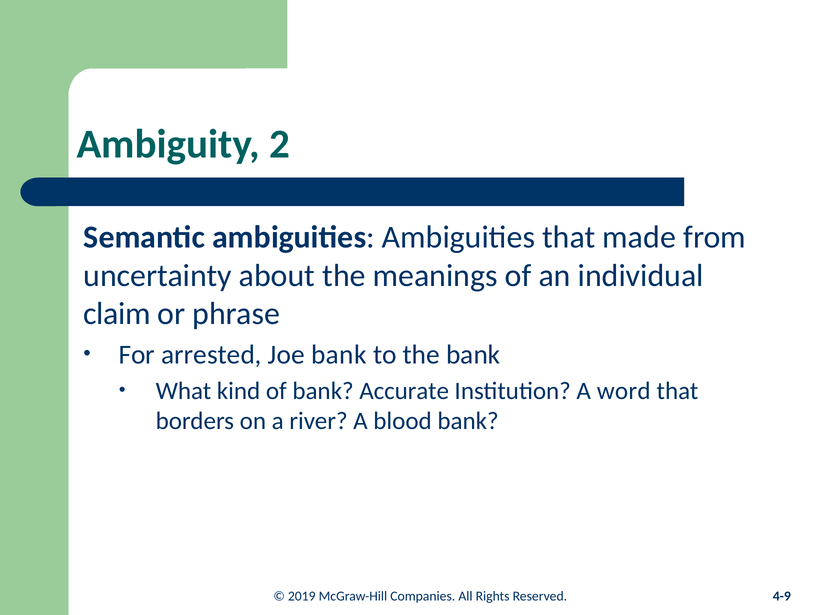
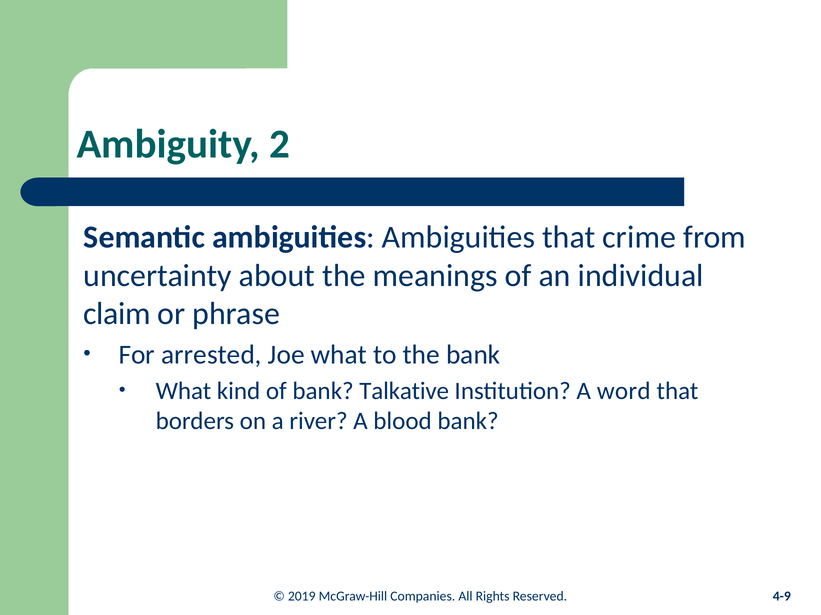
made: made -> crime
Joe bank: bank -> what
Accurate: Accurate -> Talkative
